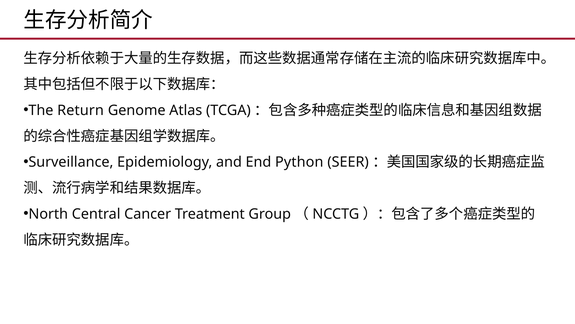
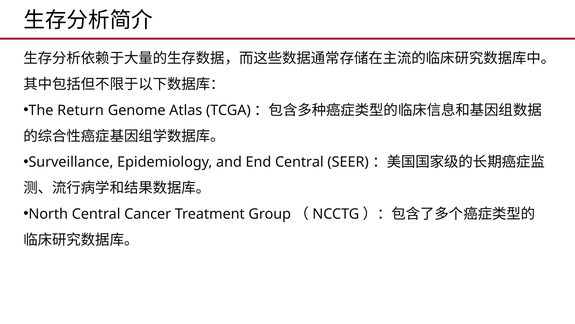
End Python: Python -> Central
